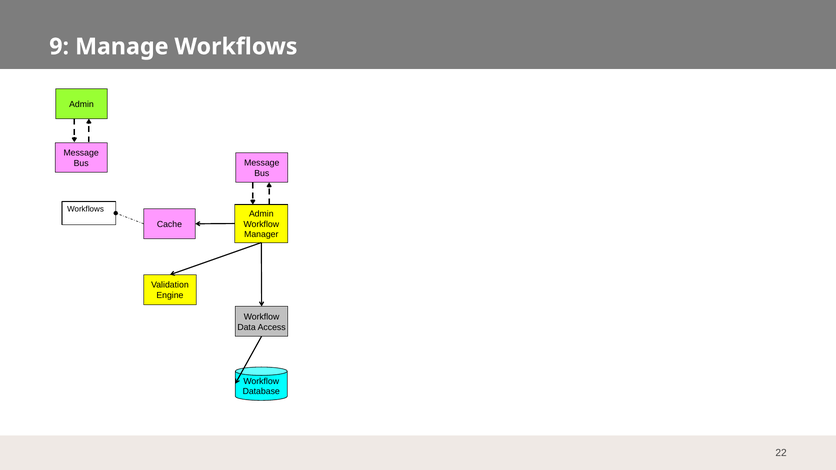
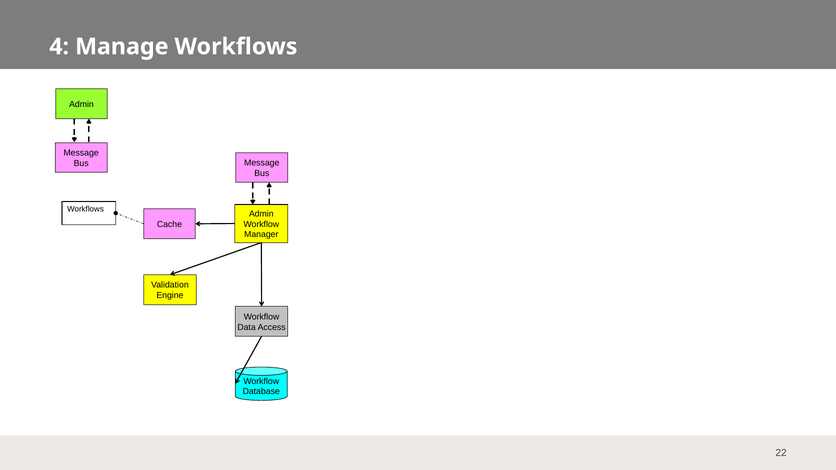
9: 9 -> 4
